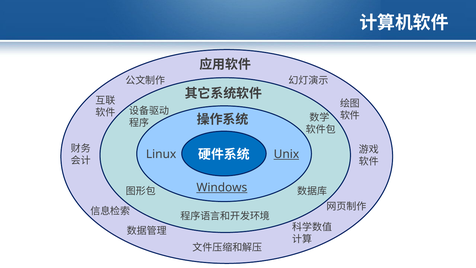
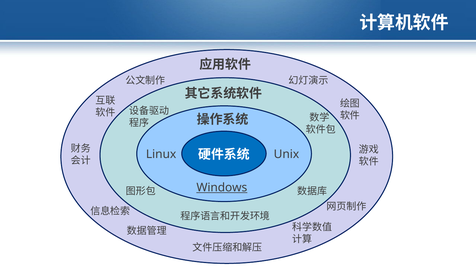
Unix underline: present -> none
